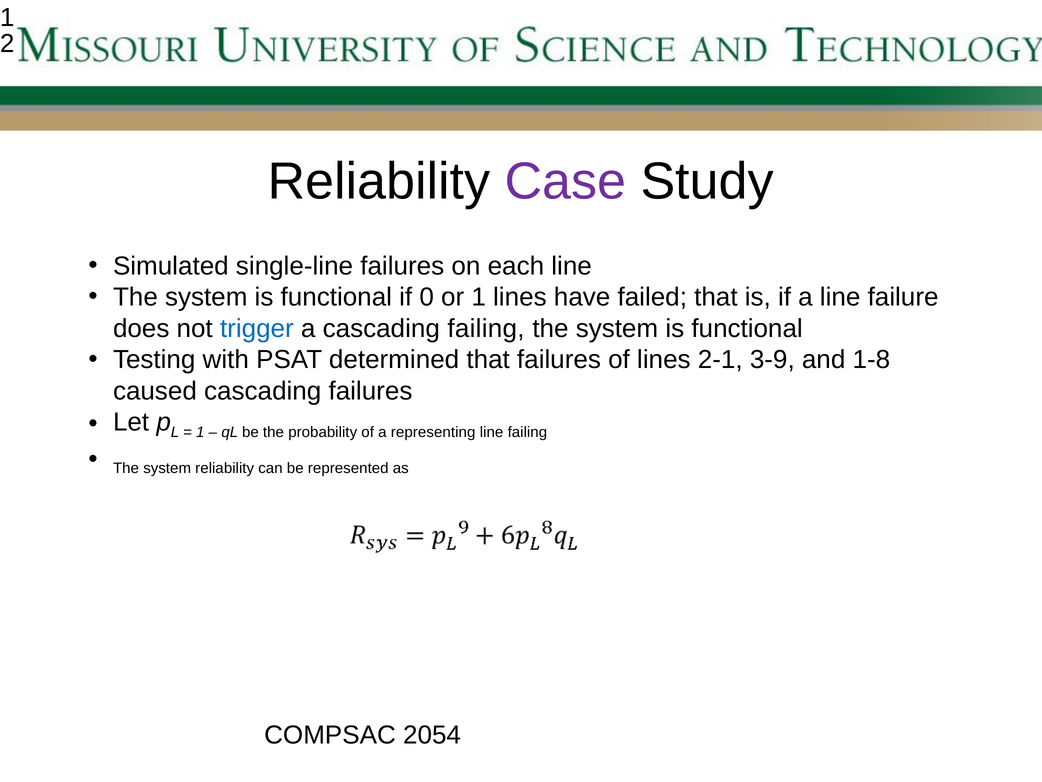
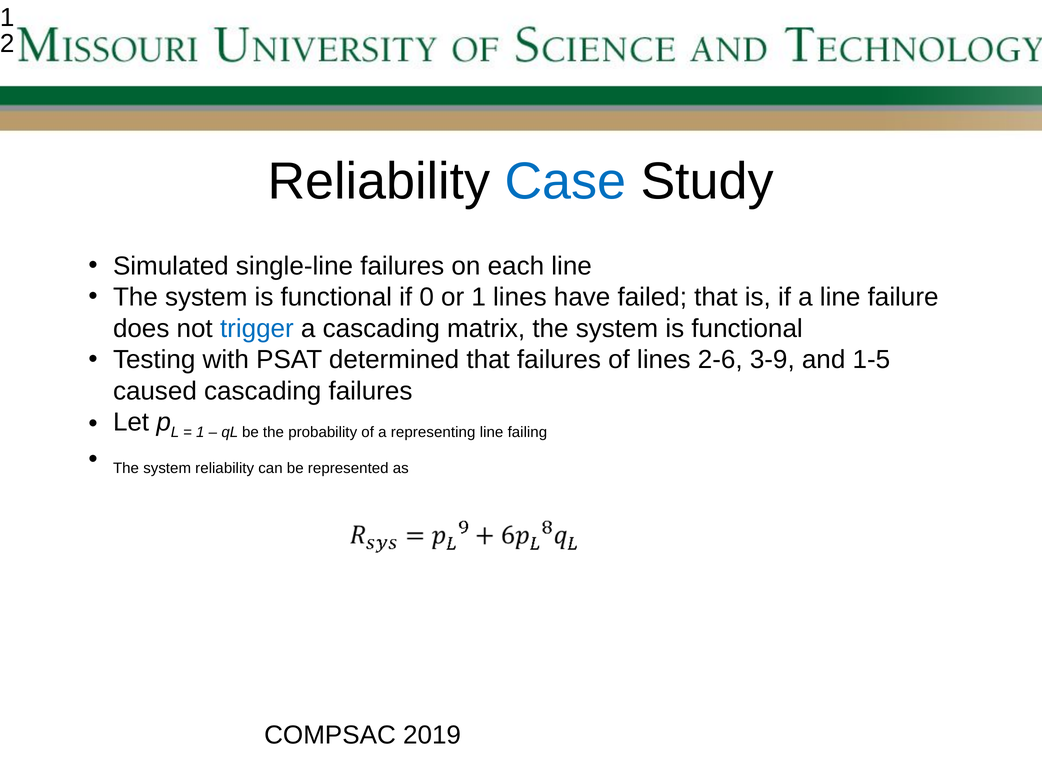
Case colour: purple -> blue
cascading failing: failing -> matrix
2-1: 2-1 -> 2-6
1-8: 1-8 -> 1-5
2054: 2054 -> 2019
